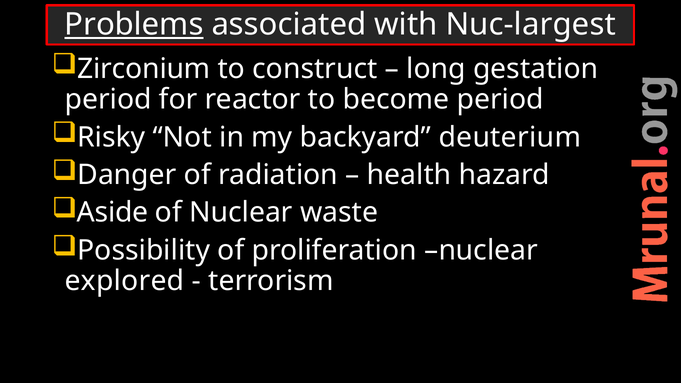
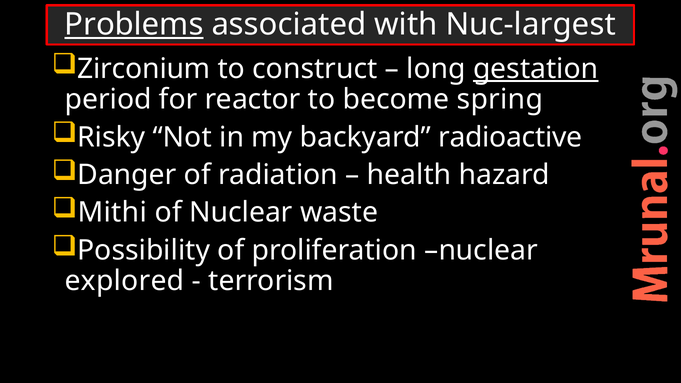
gestation underline: none -> present
become period: period -> spring
deuterium: deuterium -> radioactive
Aside: Aside -> Mithi
